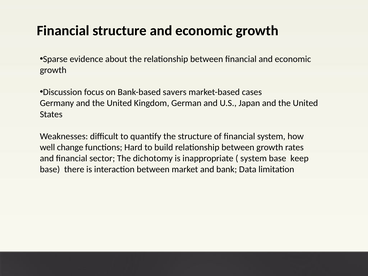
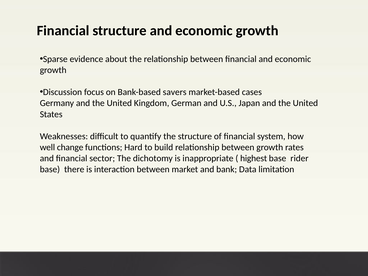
system at (254, 158): system -> highest
keep: keep -> rider
